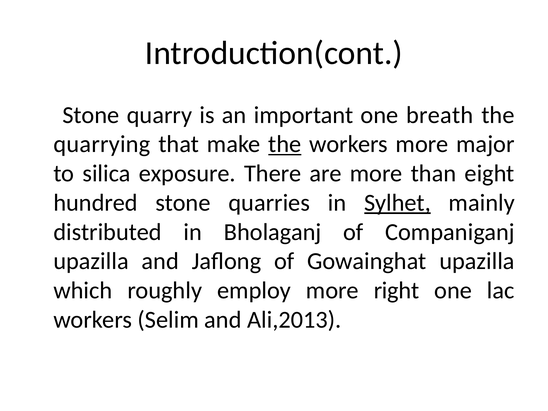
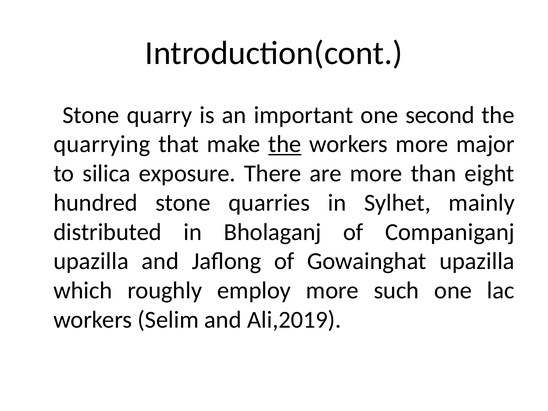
breath: breath -> second
Sylhet underline: present -> none
right: right -> such
Ali,2013: Ali,2013 -> Ali,2019
